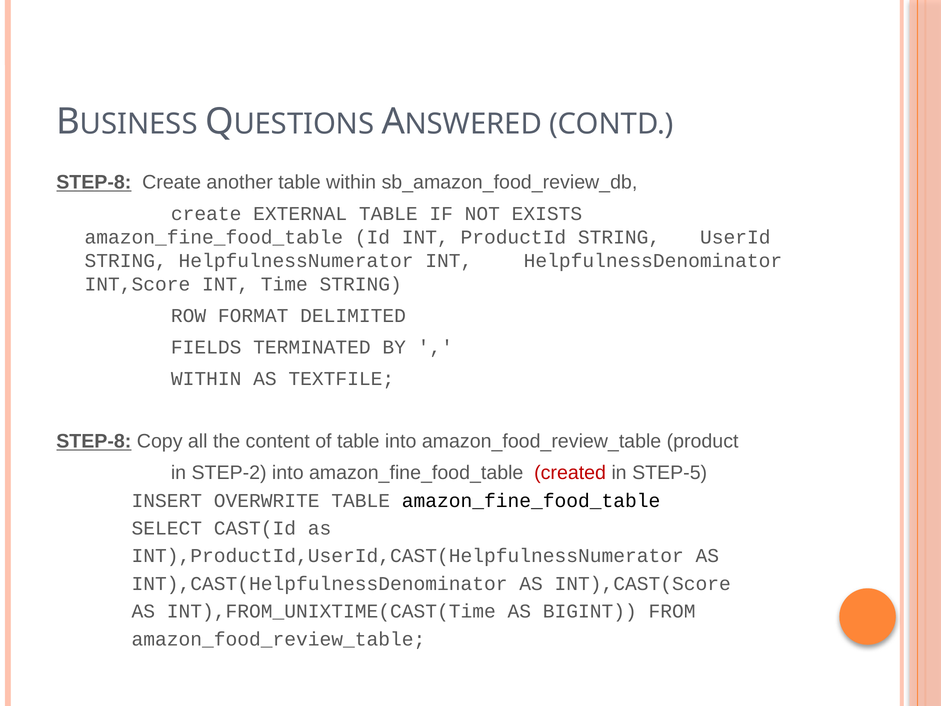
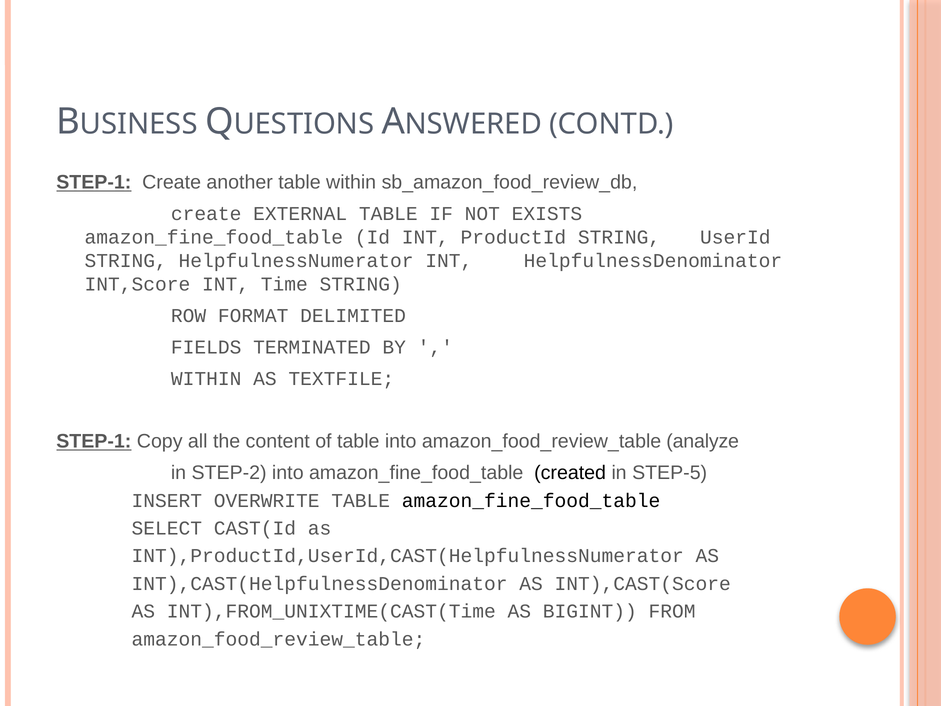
STEP-8 at (94, 182): STEP-8 -> STEP-1
STEP-8 at (94, 441): STEP-8 -> STEP-1
product: product -> analyze
created colour: red -> black
